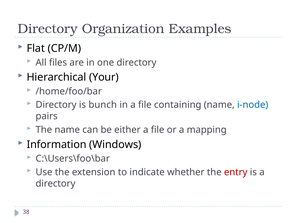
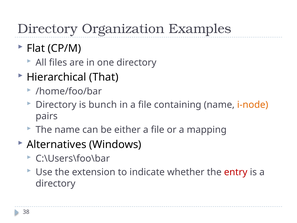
Your: Your -> That
i-node colour: blue -> orange
Information: Information -> Alternatives
